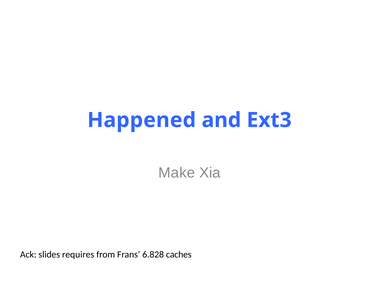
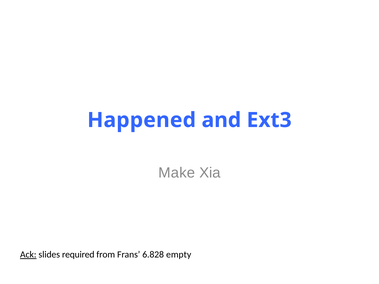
Ack underline: none -> present
requires: requires -> required
caches: caches -> empty
